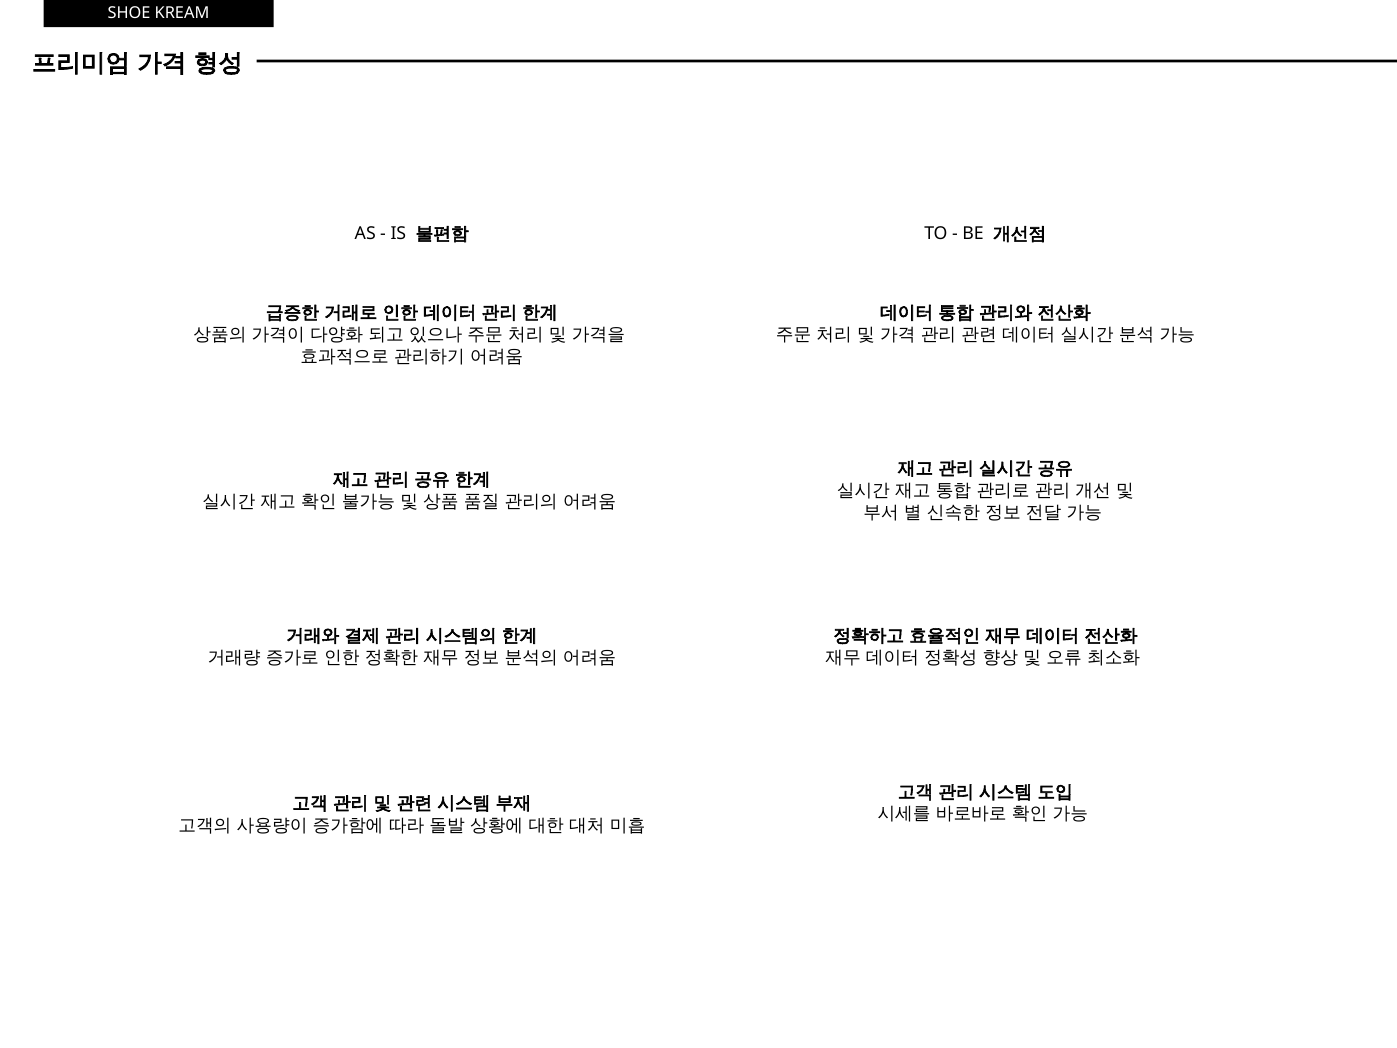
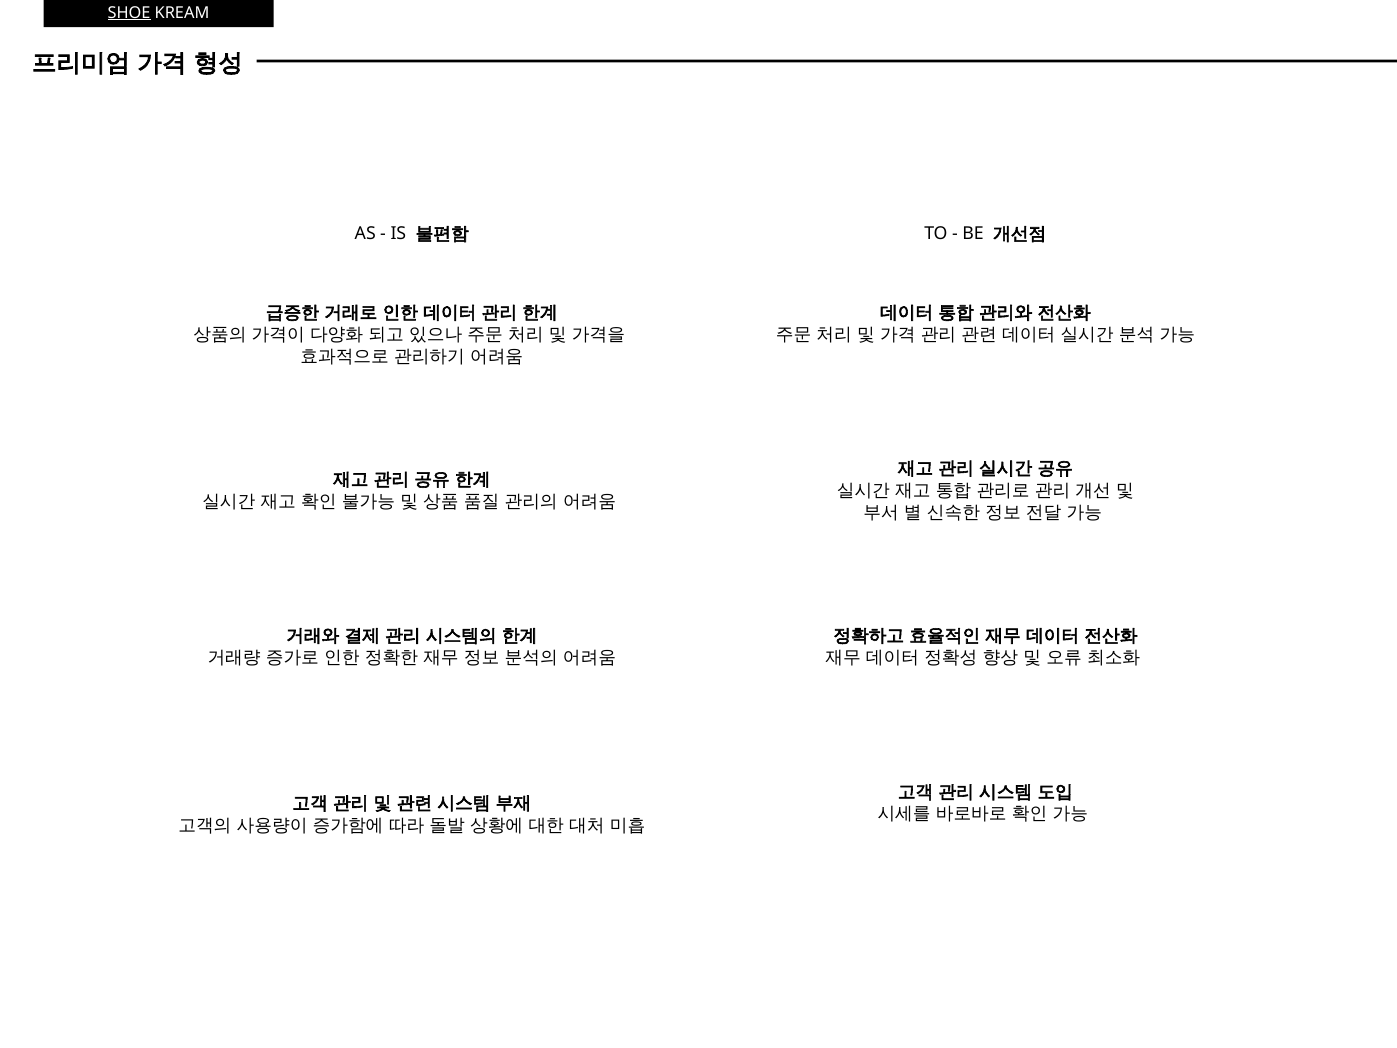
SHOE underline: none -> present
